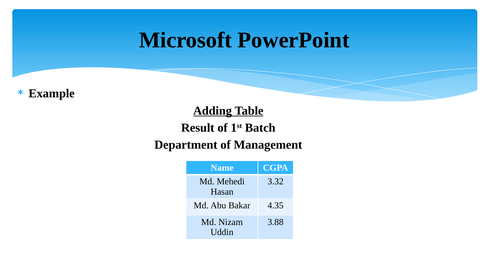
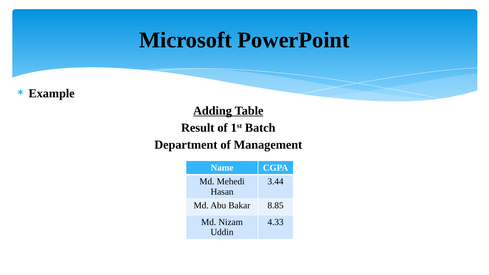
3.32: 3.32 -> 3.44
4.35: 4.35 -> 8.85
3.88: 3.88 -> 4.33
